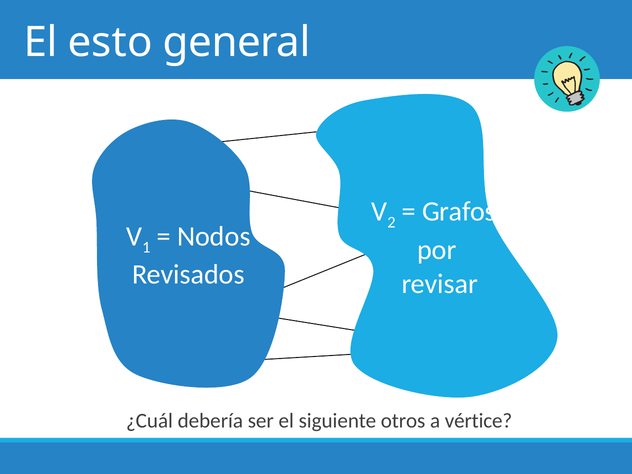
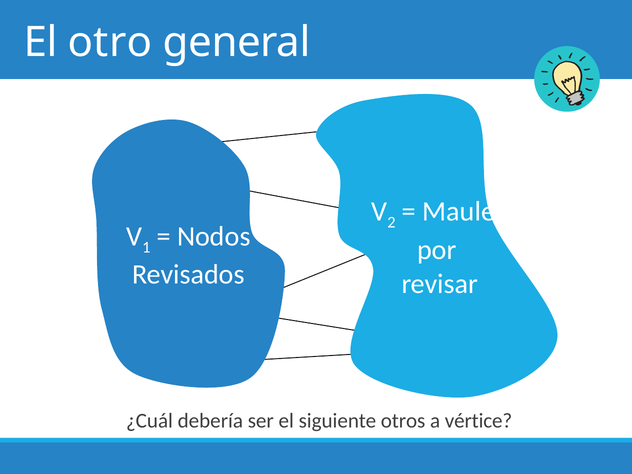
esto: esto -> otro
Grafos: Grafos -> Maule
